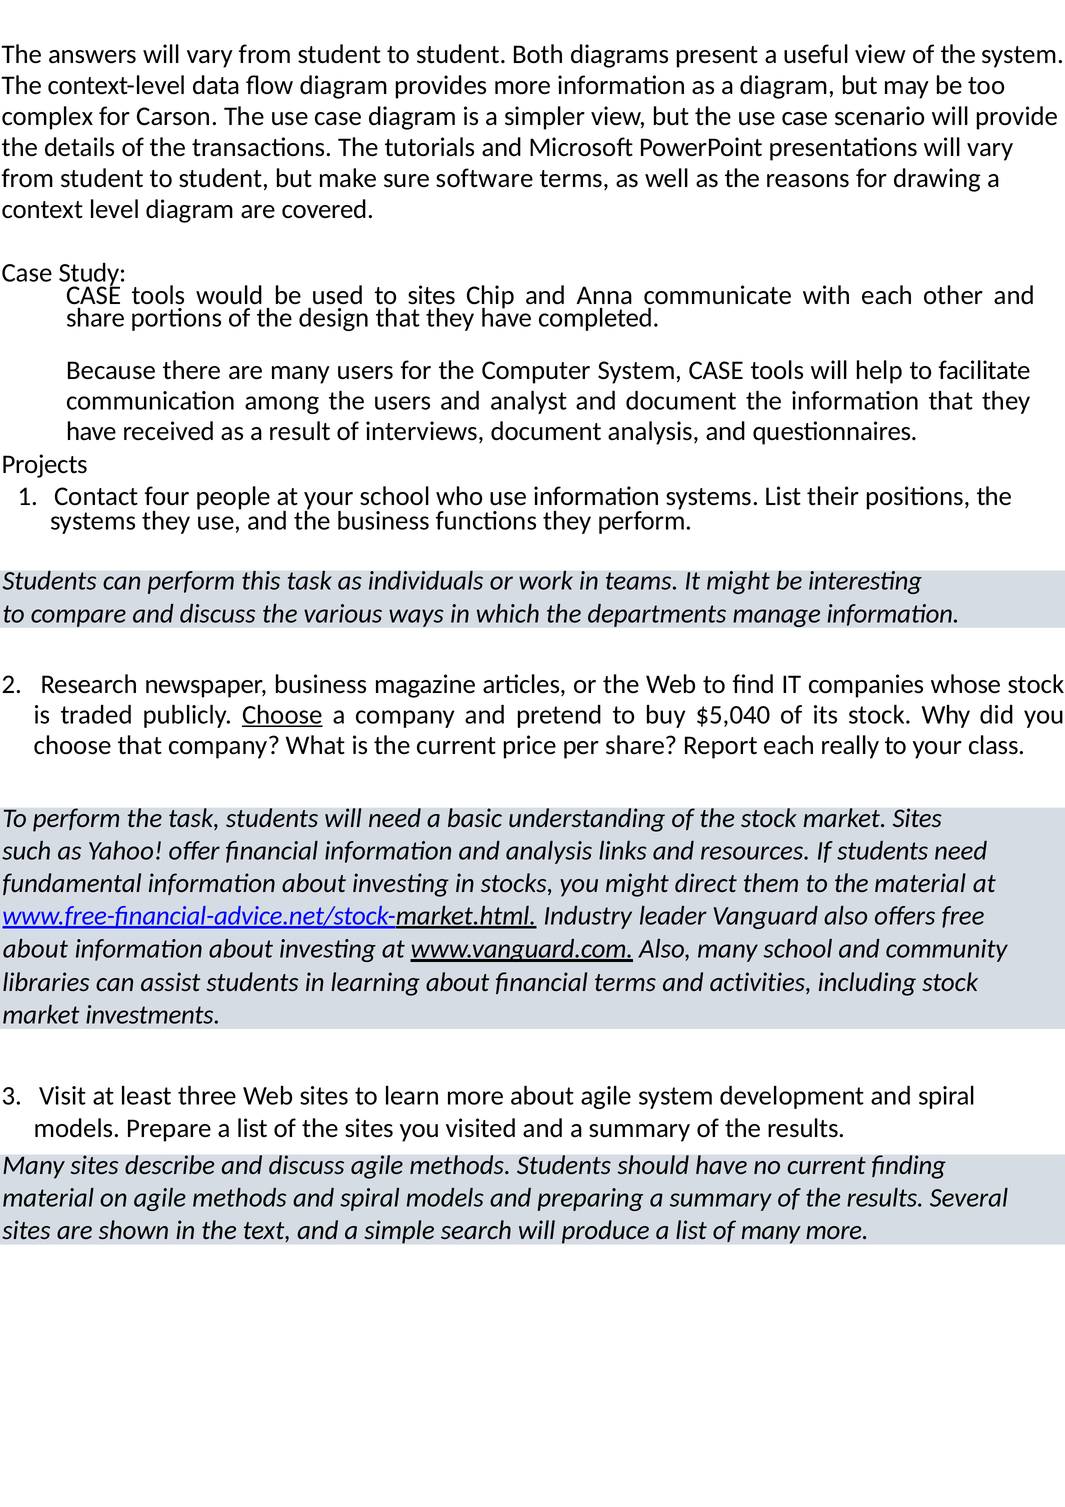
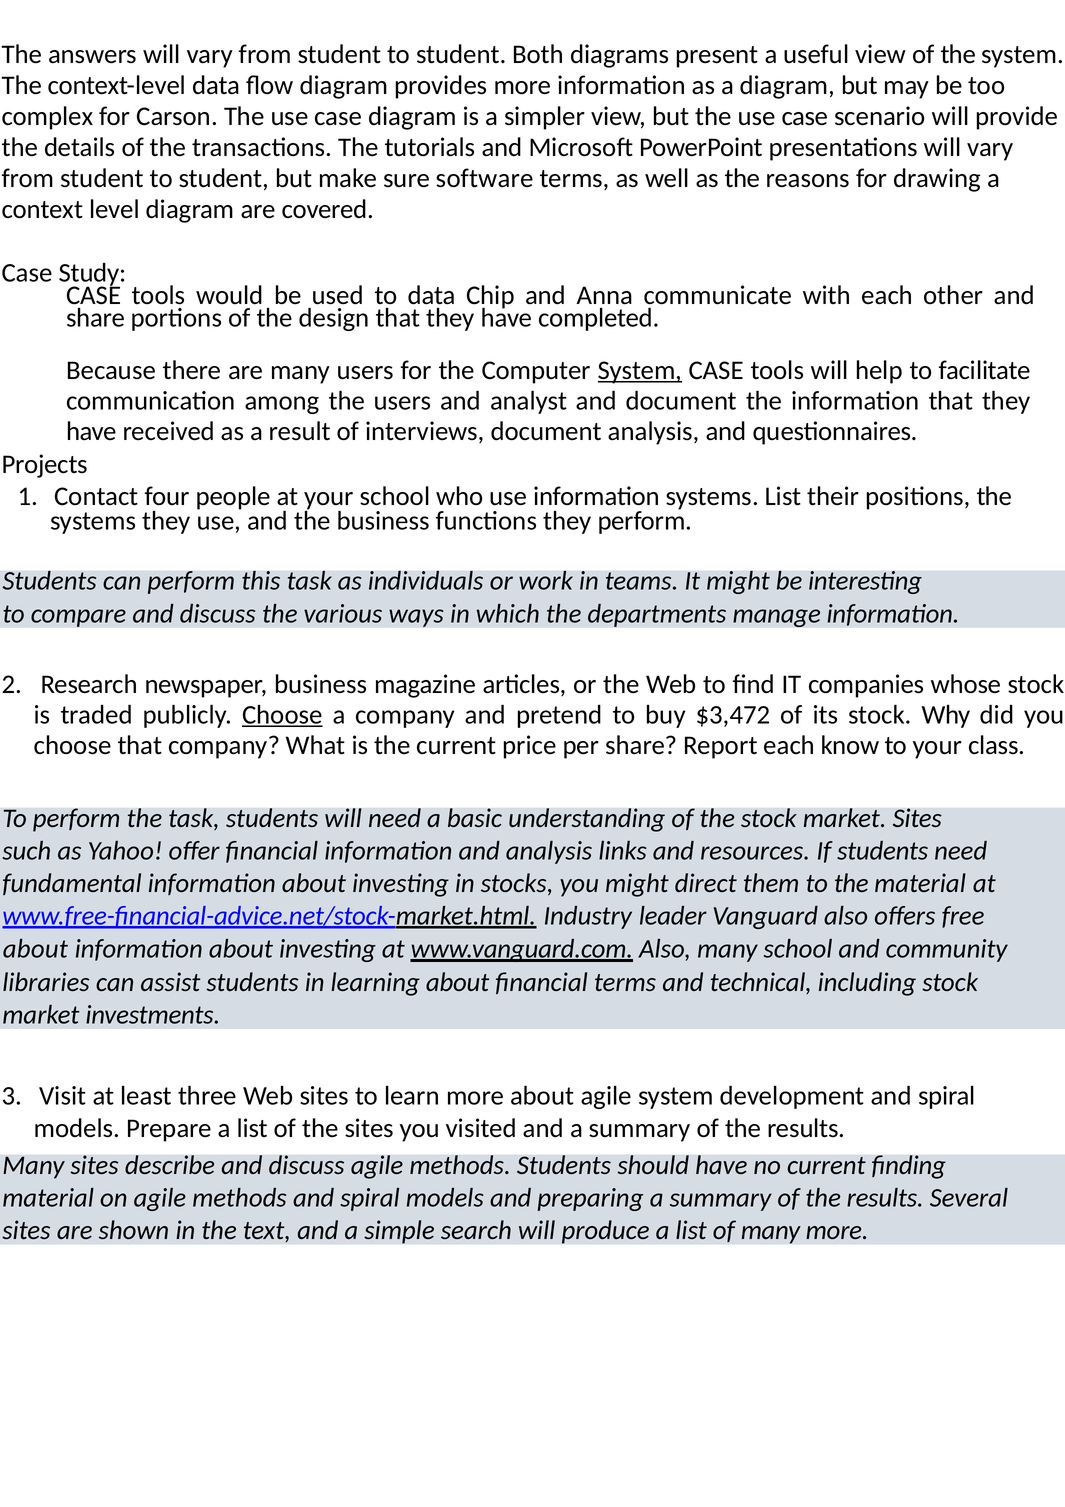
to sites: sites -> data
System at (640, 370) underline: none -> present
$5,040: $5,040 -> $3,472
really: really -> know
activities: activities -> technical
